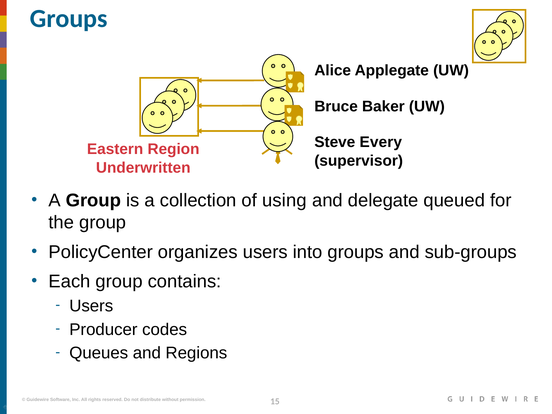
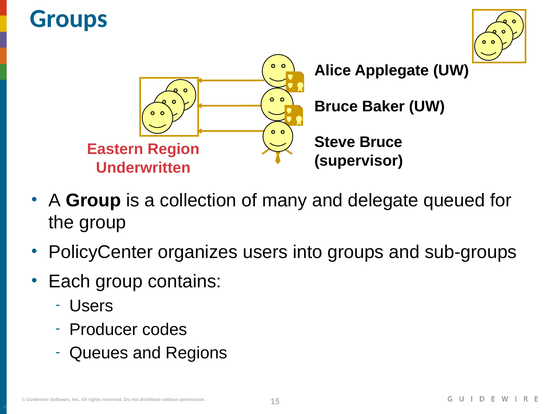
Steve Every: Every -> Bruce
using: using -> many
